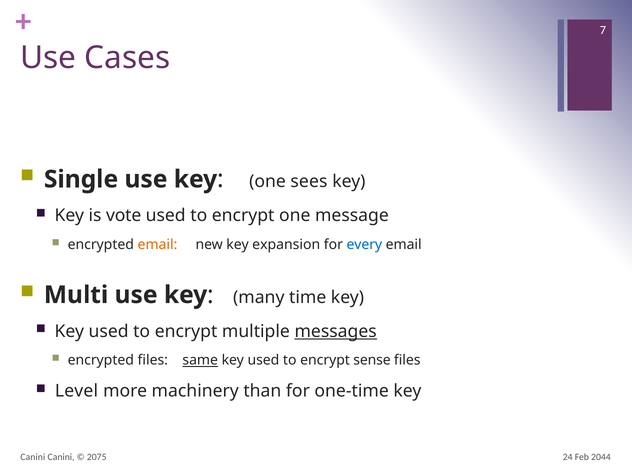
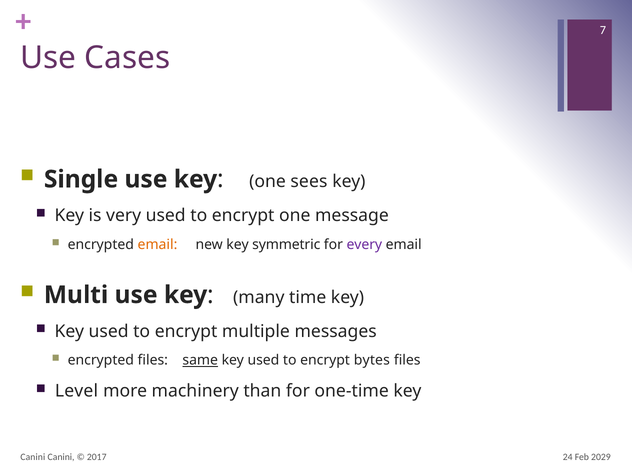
vote: vote -> very
expansion: expansion -> symmetric
every colour: blue -> purple
messages underline: present -> none
sense: sense -> bytes
2075: 2075 -> 2017
2044: 2044 -> 2029
